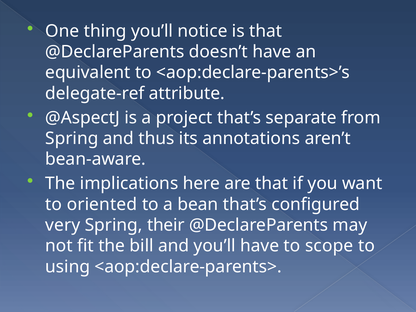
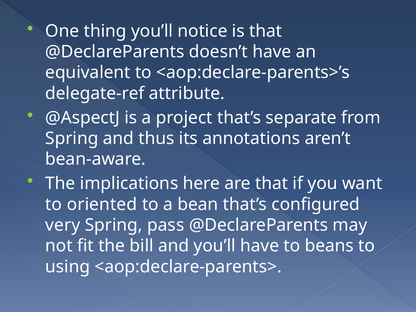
their: their -> pass
scope: scope -> beans
